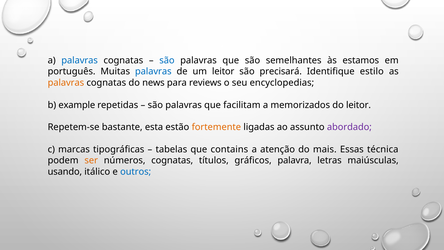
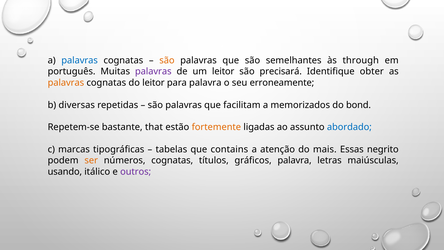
são at (167, 60) colour: blue -> orange
estamos: estamos -> through
palavras at (153, 72) colour: blue -> purple
estilo: estilo -> obter
do news: news -> leitor
para reviews: reviews -> palavra
encyclopedias: encyclopedias -> erroneamente
example: example -> diversas
do leitor: leitor -> bond
esta: esta -> that
abordado colour: purple -> blue
técnica: técnica -> negrito
outros colour: blue -> purple
